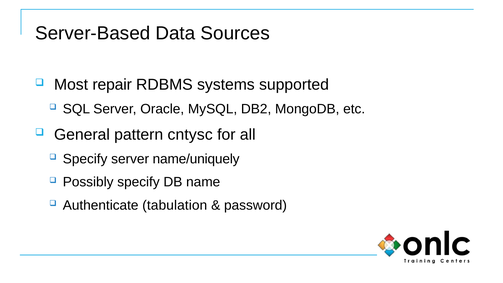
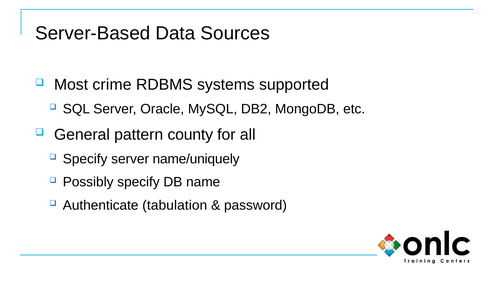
repair: repair -> crime
cntysc: cntysc -> county
